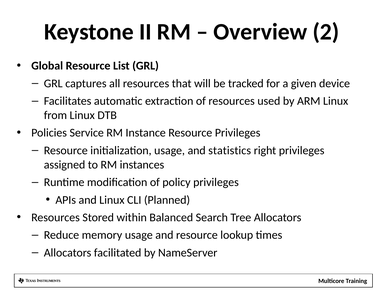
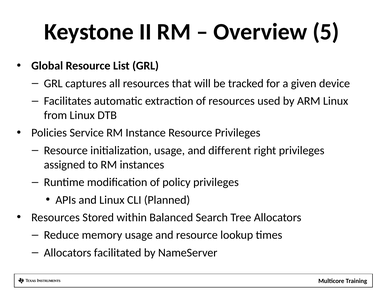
2: 2 -> 5
statistics: statistics -> different
